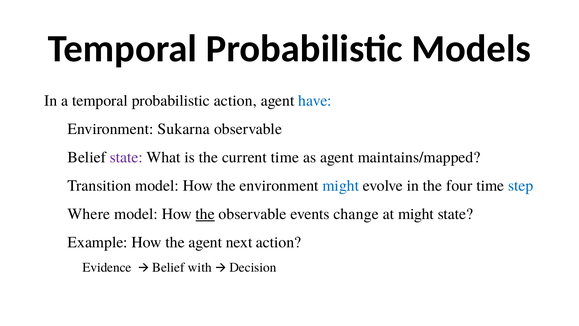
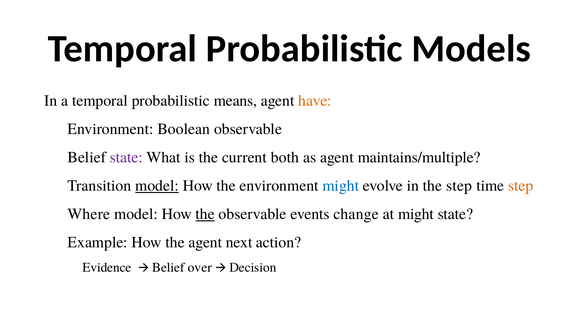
probabilistic action: action -> means
have colour: blue -> orange
Sukarna: Sukarna -> Boolean
current time: time -> both
maintains/mapped: maintains/mapped -> maintains/multiple
model at (157, 186) underline: none -> present
the four: four -> step
step at (521, 186) colour: blue -> orange
with: with -> over
